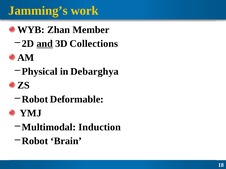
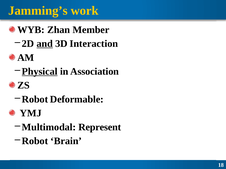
Collections: Collections -> Interaction
Physical underline: none -> present
Debarghya: Debarghya -> Association
Induction: Induction -> Represent
